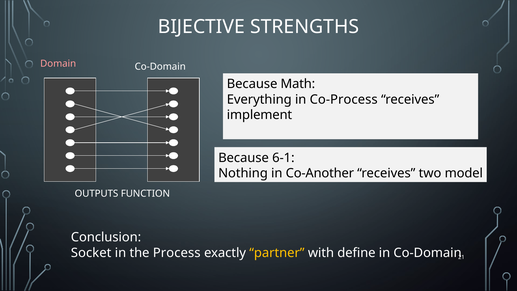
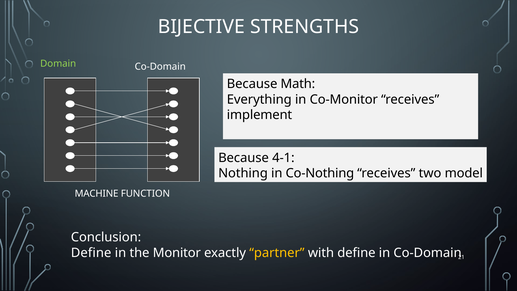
Domain colour: pink -> light green
Co-Process: Co-Process -> Co-Monitor
6-1: 6-1 -> 4-1
Co-Another: Co-Another -> Co-Nothing
OUTPUTS: OUTPUTS -> MACHINE
Socket at (91, 253): Socket -> Define
Process: Process -> Monitor
